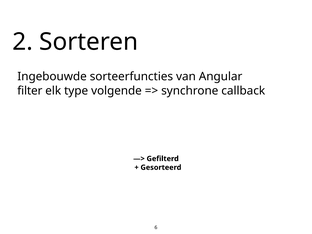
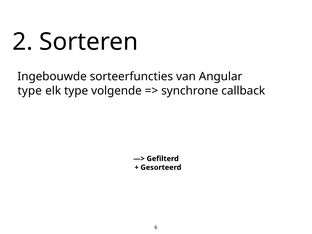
filter at (30, 91): filter -> type
